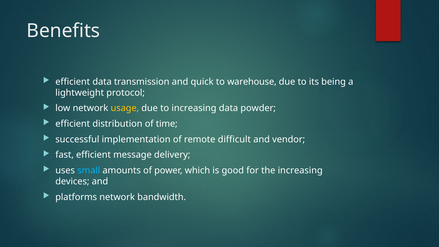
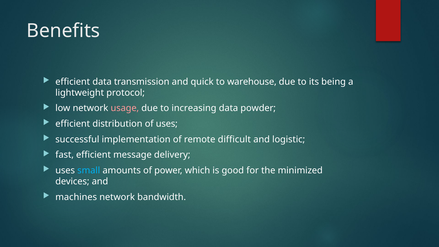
usage colour: yellow -> pink
of time: time -> uses
vendor: vendor -> logistic
the increasing: increasing -> minimized
platforms: platforms -> machines
